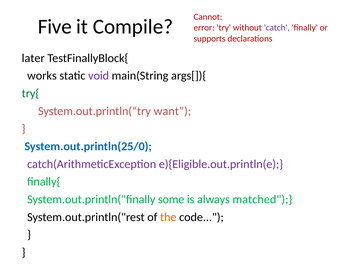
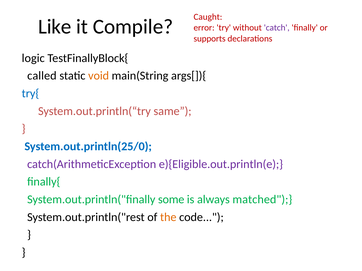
Cannot: Cannot -> Caught
Five: Five -> Like
later: later -> logic
works: works -> called
void colour: purple -> orange
try{ colour: green -> blue
want: want -> same
